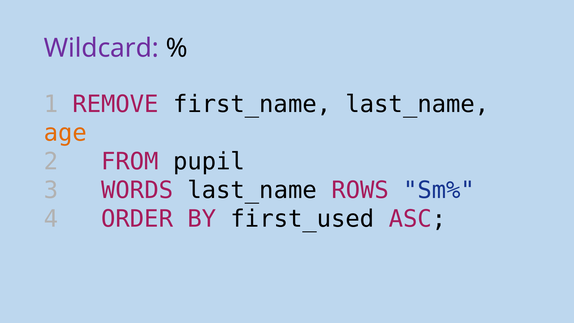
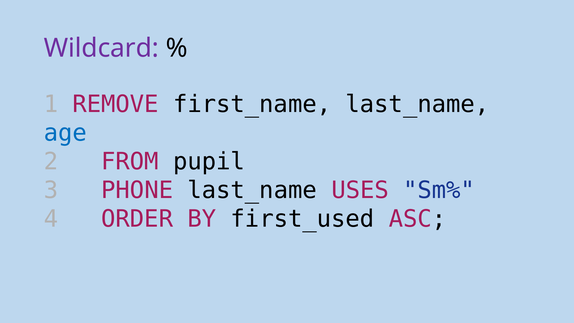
age colour: orange -> blue
WORDS: WORDS -> PHONE
ROWS: ROWS -> USES
